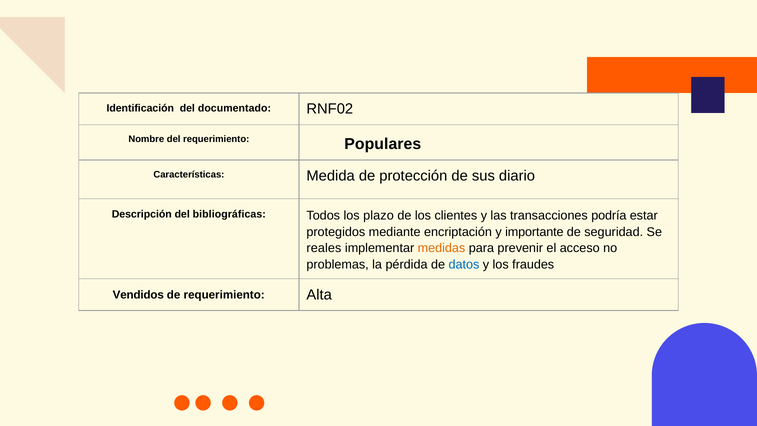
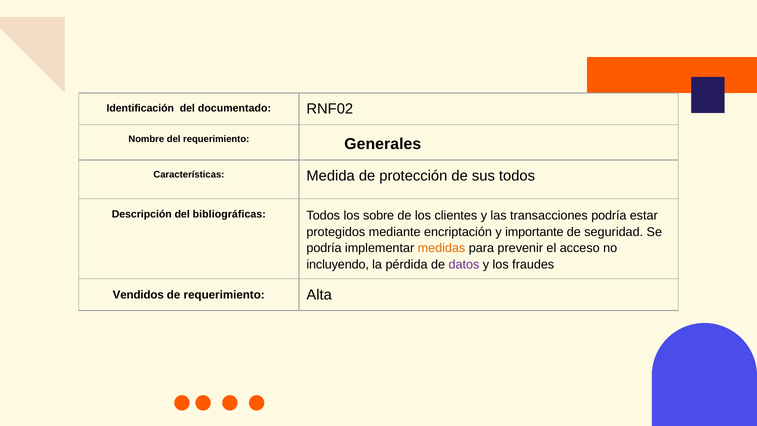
Populares: Populares -> Generales
sus diario: diario -> todos
plazo: plazo -> sobre
reales at (324, 248): reales -> podría
problemas: problemas -> incluyendo
datos colour: blue -> purple
